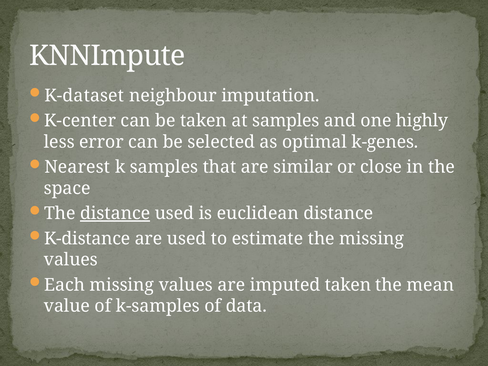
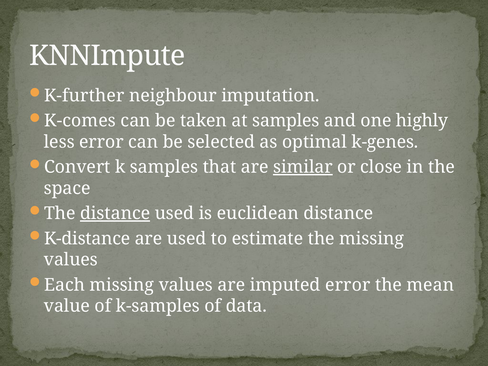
K-dataset: K-dataset -> K-further
K-center: K-center -> K-comes
Nearest: Nearest -> Convert
similar underline: none -> present
imputed taken: taken -> error
